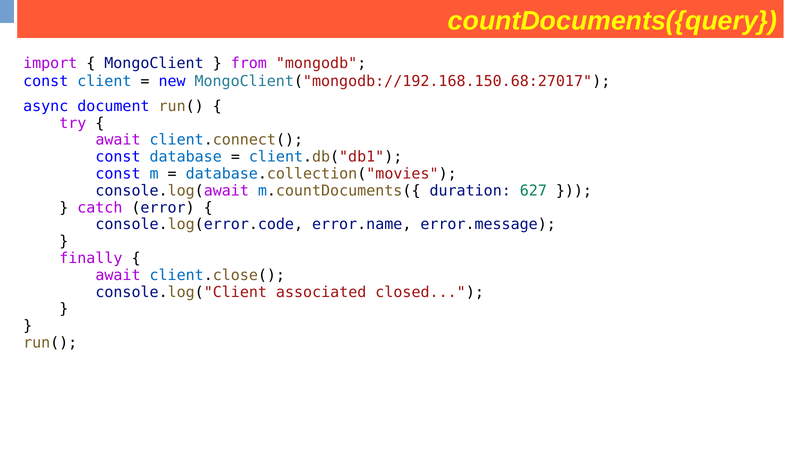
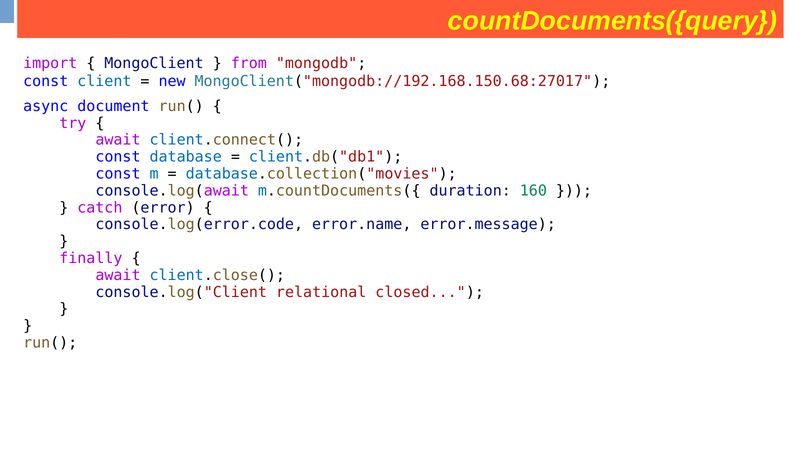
627: 627 -> 160
associated: associated -> relational
